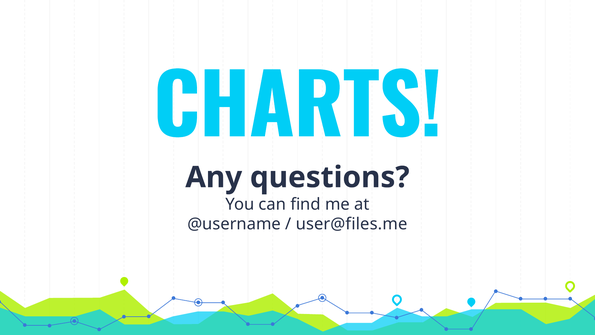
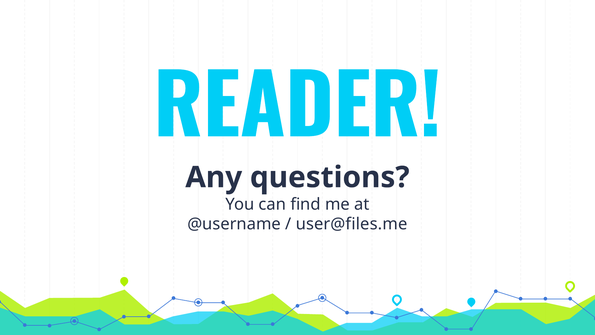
CHARTS: CHARTS -> READER
